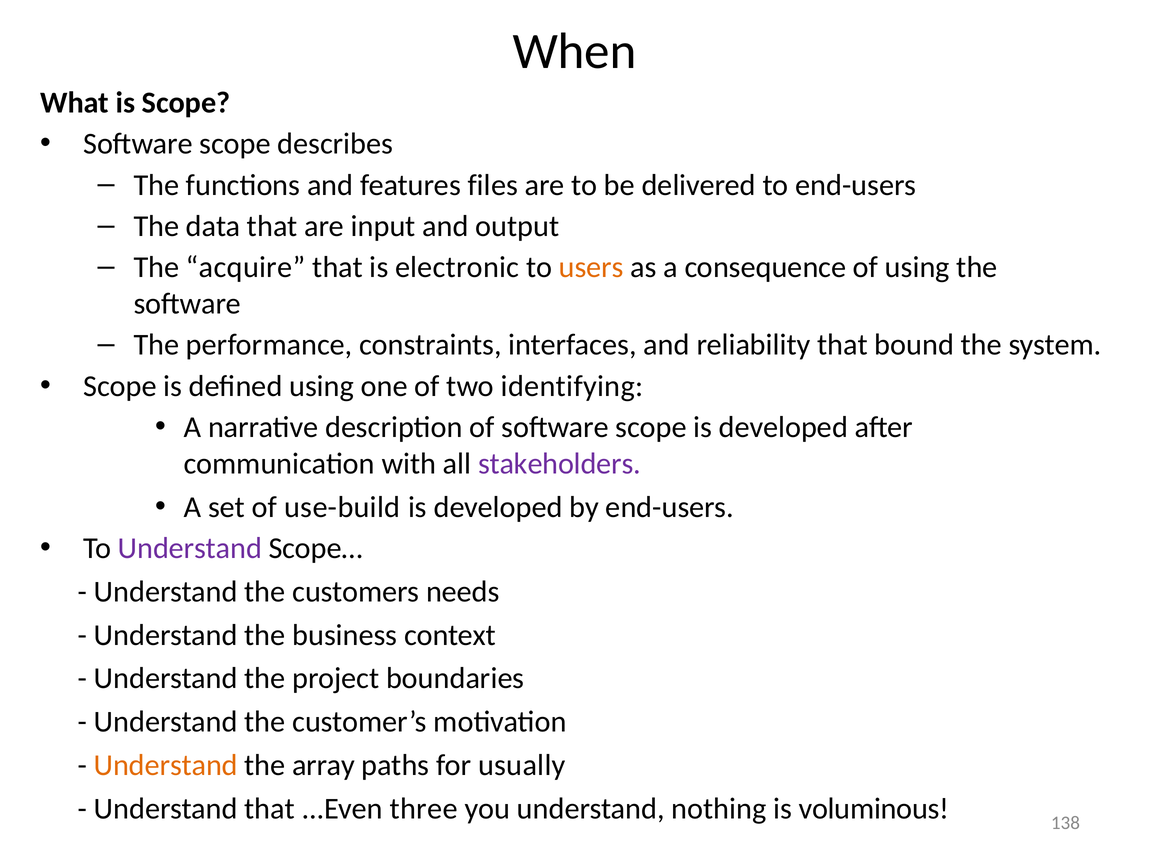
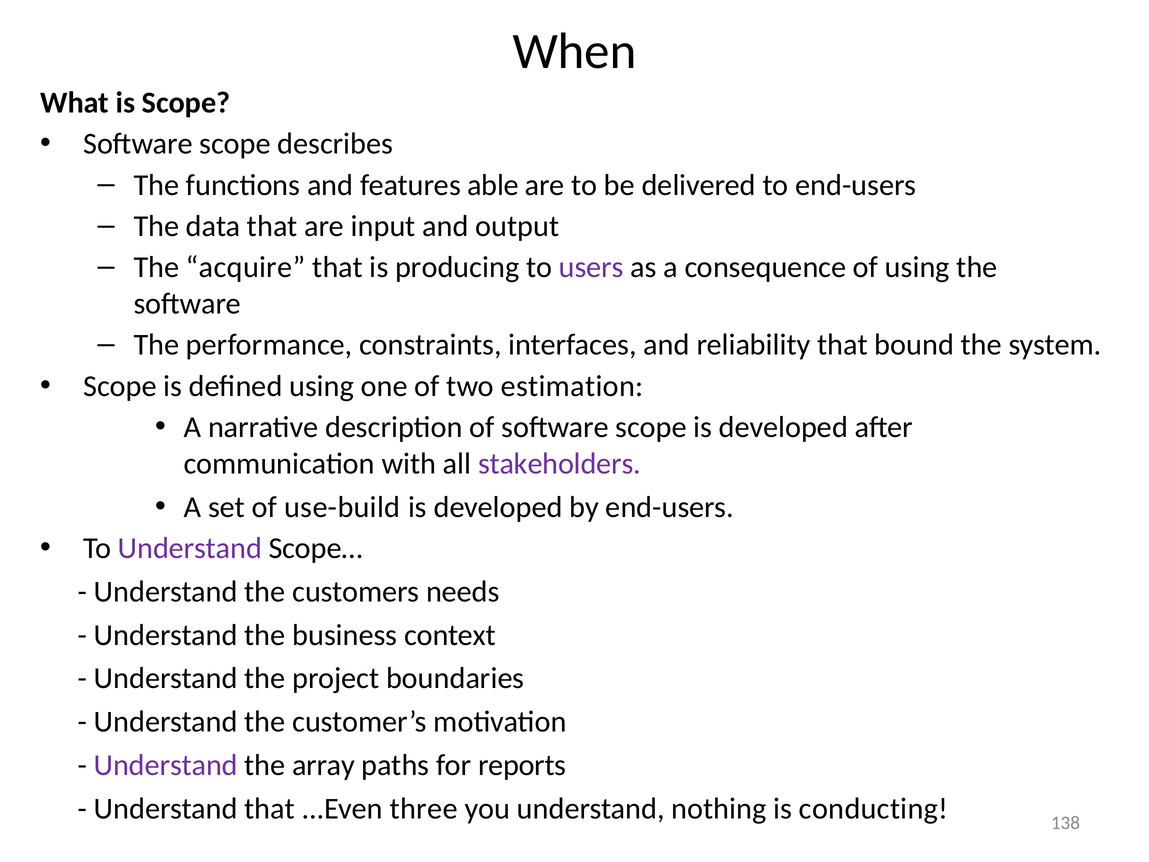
files: files -> able
electronic: electronic -> producing
users colour: orange -> purple
identifying: identifying -> estimation
Understand at (166, 765) colour: orange -> purple
usually: usually -> reports
voluminous: voluminous -> conducting
